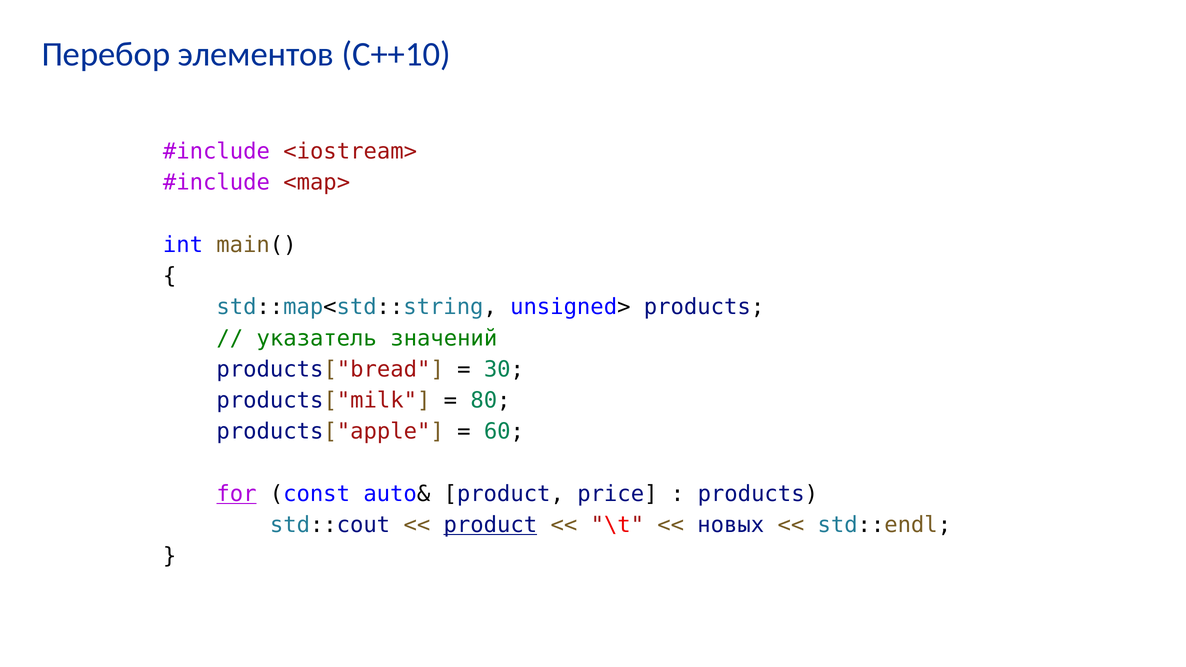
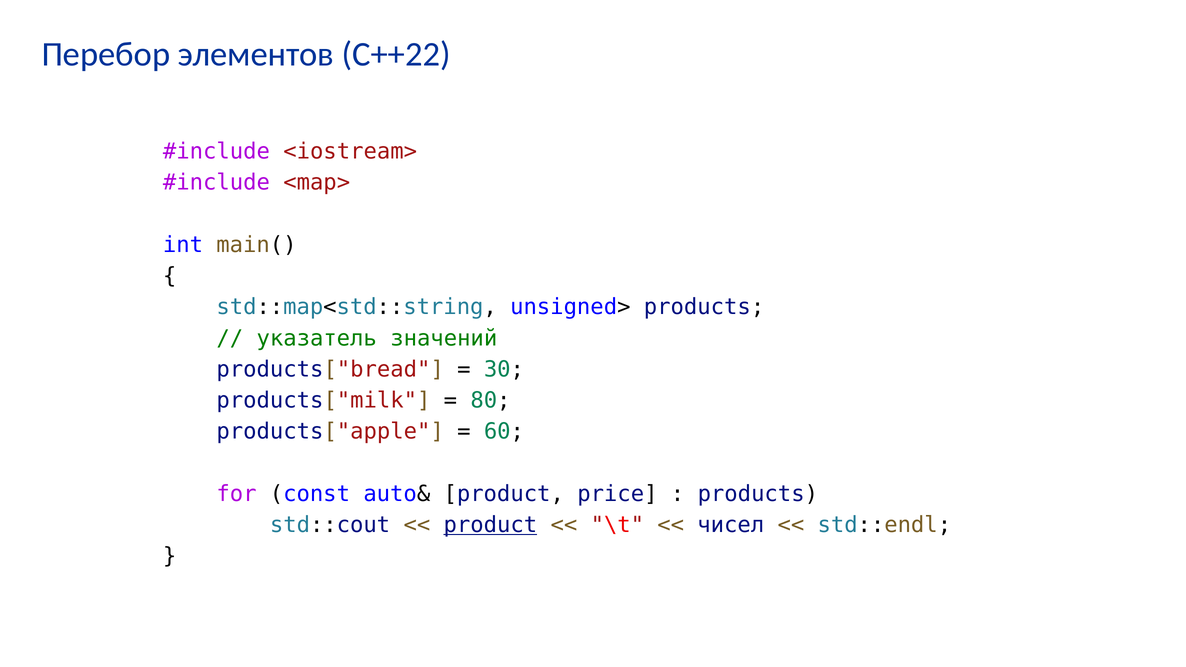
С++10: С++10 -> С++22
for underline: present -> none
новых: новых -> чисел
